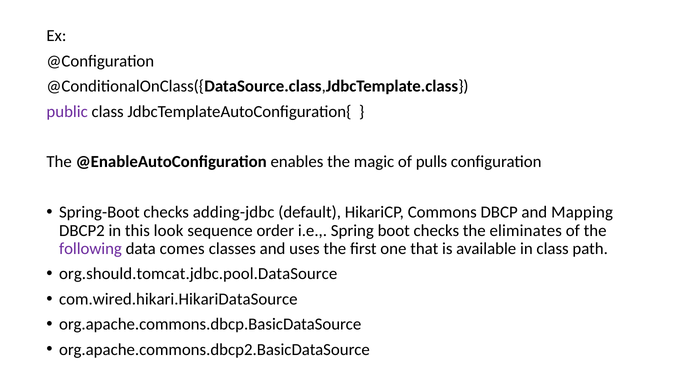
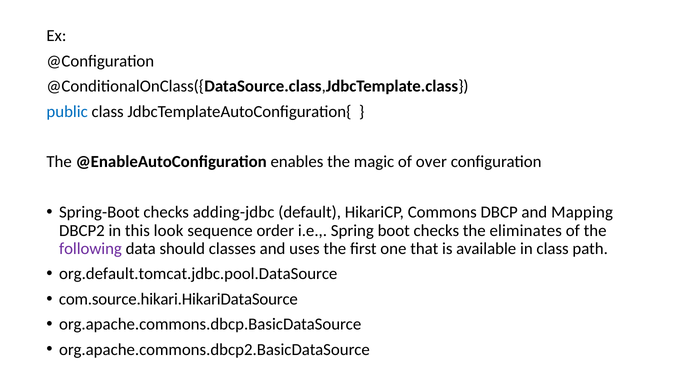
public colour: purple -> blue
pulls: pulls -> over
comes: comes -> should
org.should.tomcat.jdbc.pool.DataSource: org.should.tomcat.jdbc.pool.DataSource -> org.default.tomcat.jdbc.pool.DataSource
com.wired.hikari.HikariDataSource: com.wired.hikari.HikariDataSource -> com.source.hikari.HikariDataSource
